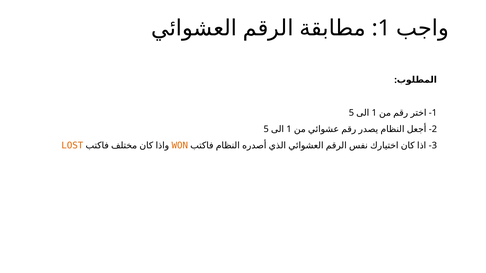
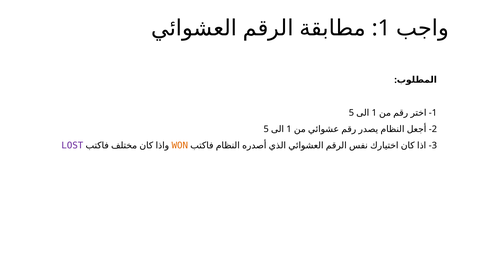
LOST colour: orange -> purple
